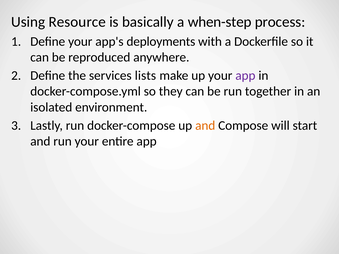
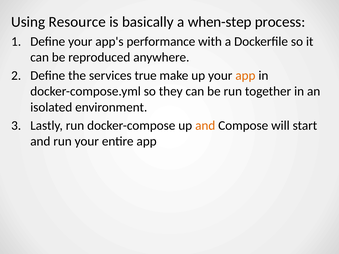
deployments: deployments -> performance
lists: lists -> true
app at (245, 76) colour: purple -> orange
